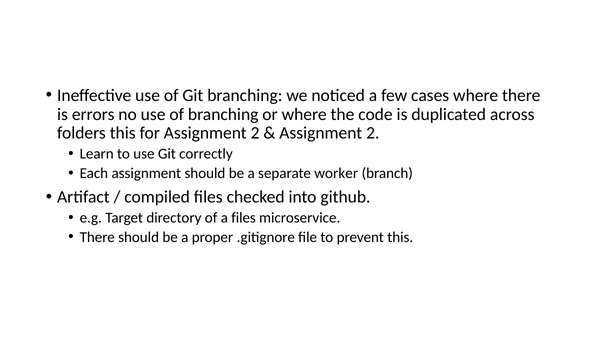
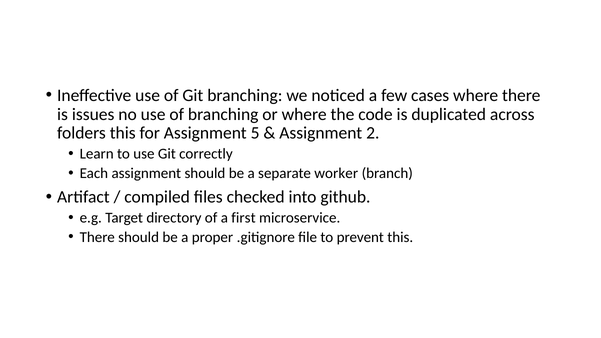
errors: errors -> issues
for Assignment 2: 2 -> 5
a files: files -> first
